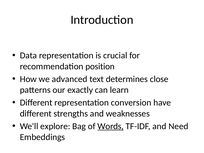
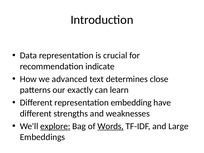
position: position -> indicate
conversion: conversion -> embedding
explore underline: none -> present
Need: Need -> Large
